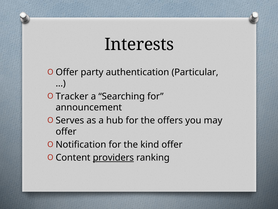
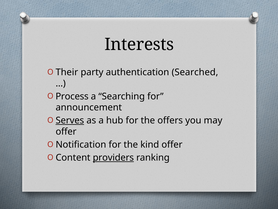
Offer at (67, 72): Offer -> Their
Particular: Particular -> Searched
Tracker: Tracker -> Process
Serves underline: none -> present
